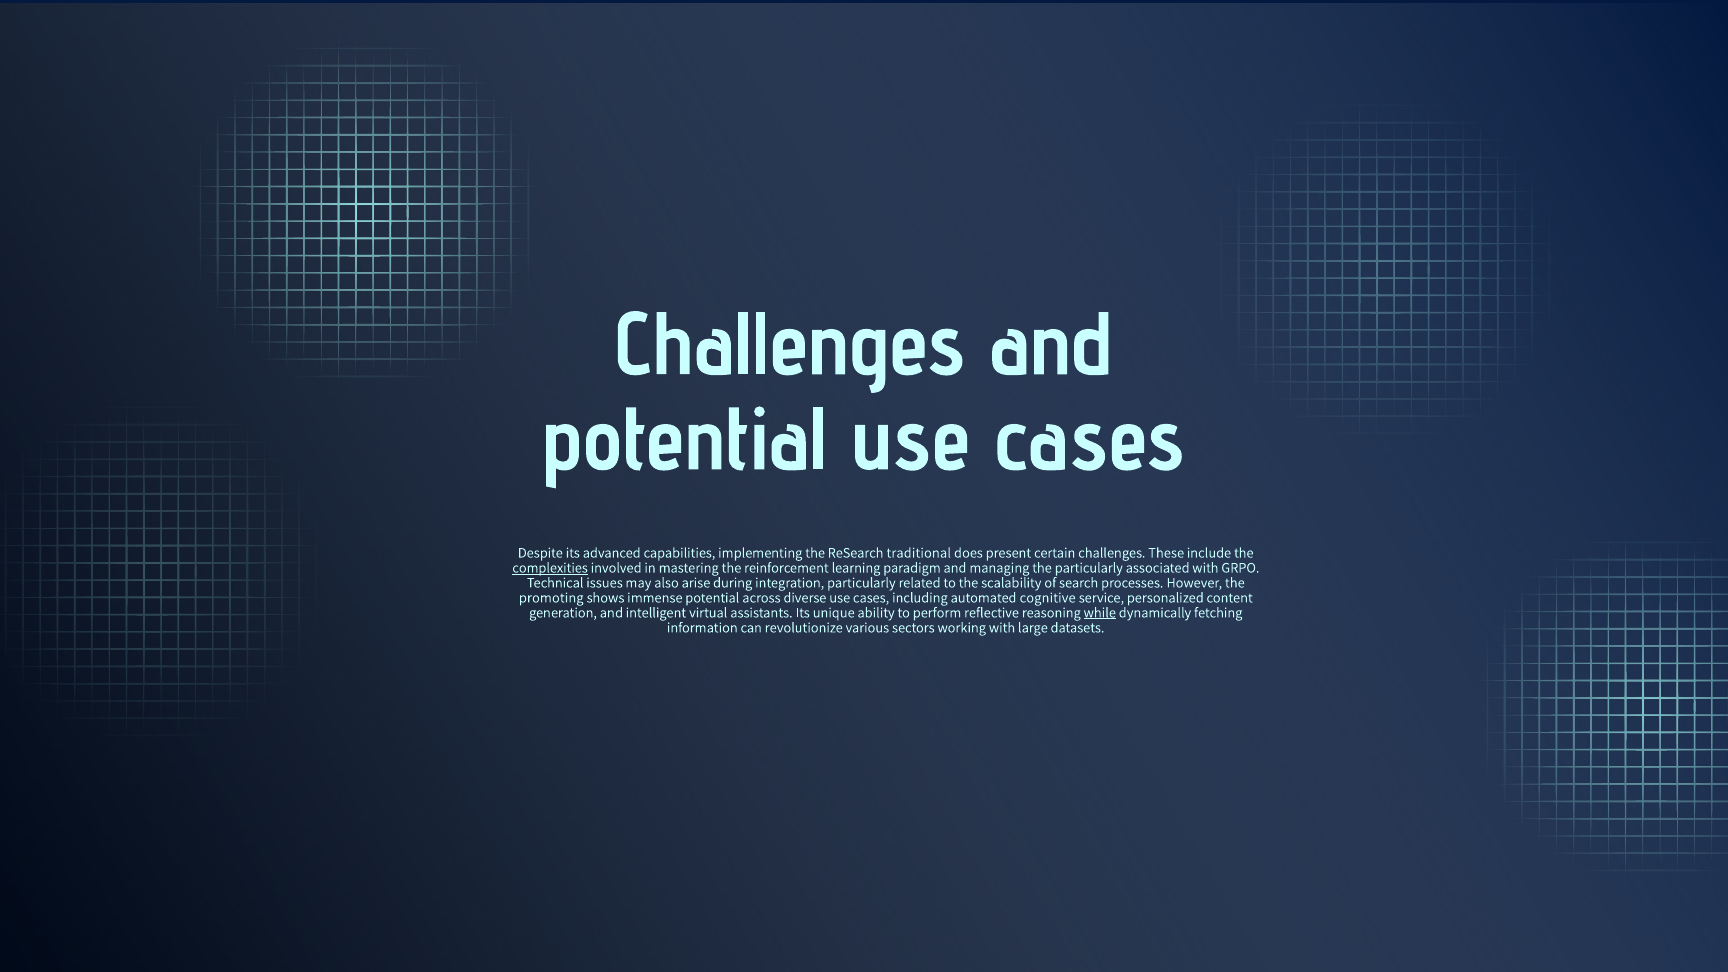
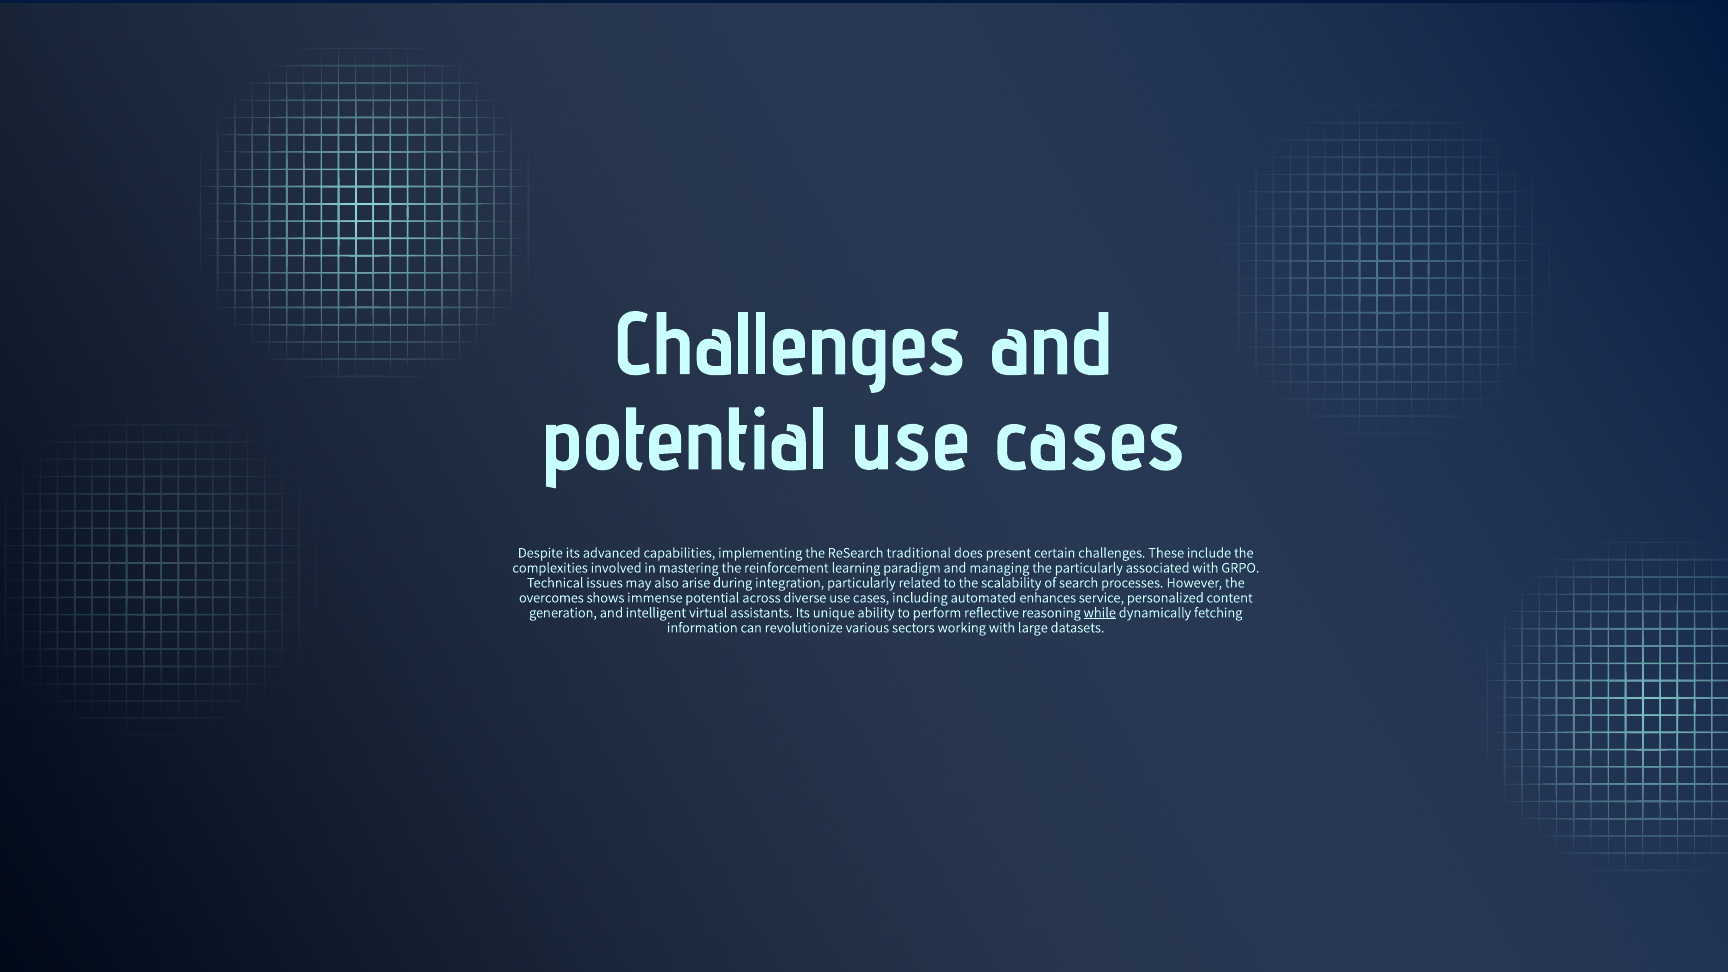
complexities underline: present -> none
promoting: promoting -> overcomes
cognitive: cognitive -> enhances
